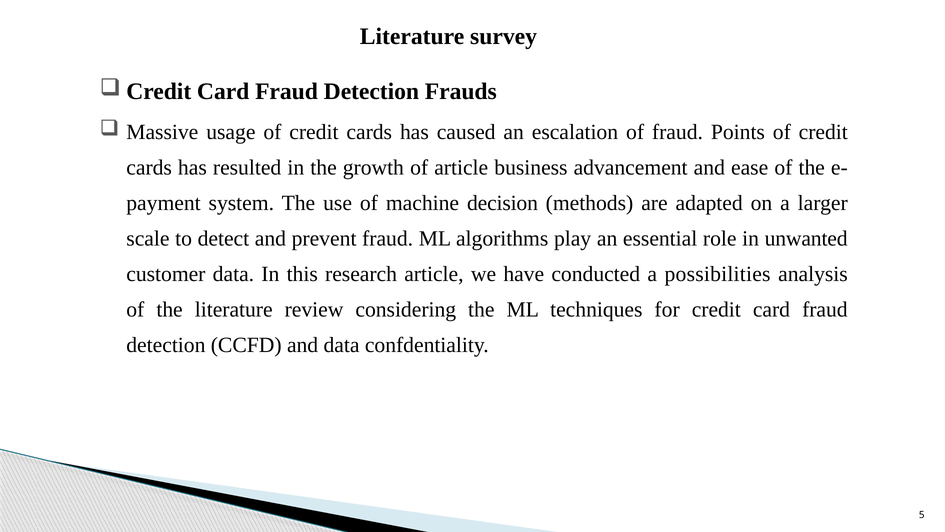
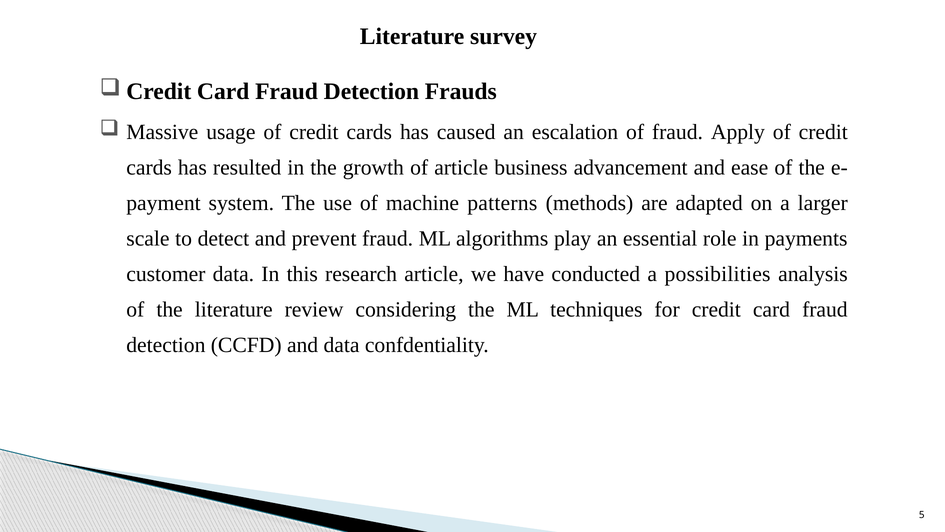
Points: Points -> Apply
decision: decision -> patterns
unwanted: unwanted -> payments
